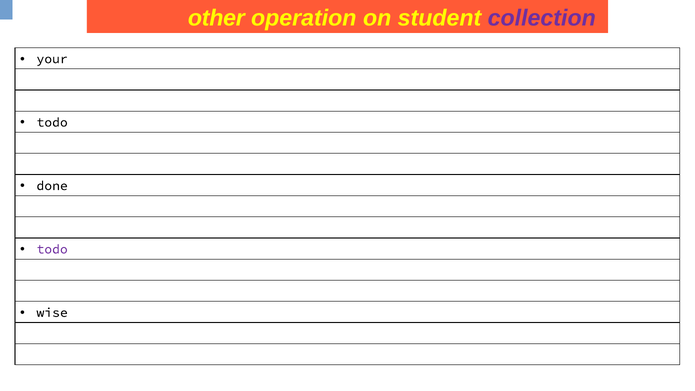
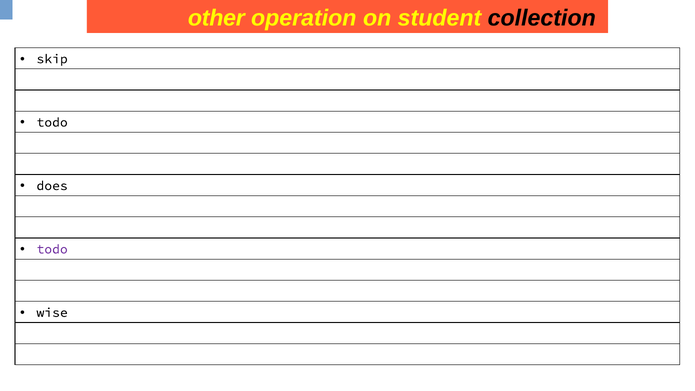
collection colour: purple -> black
your: your -> skip
done: done -> does
